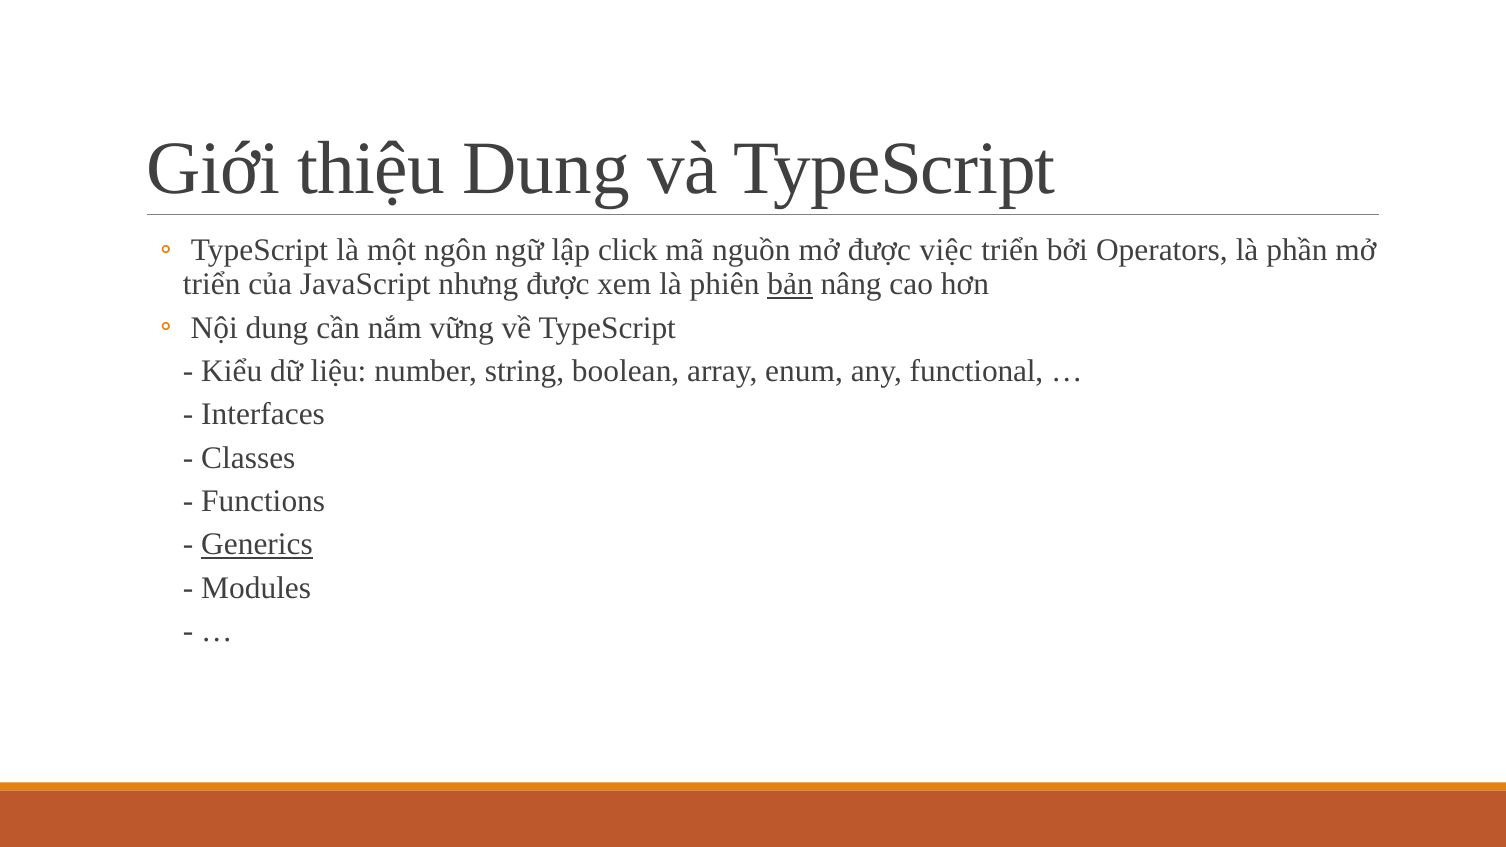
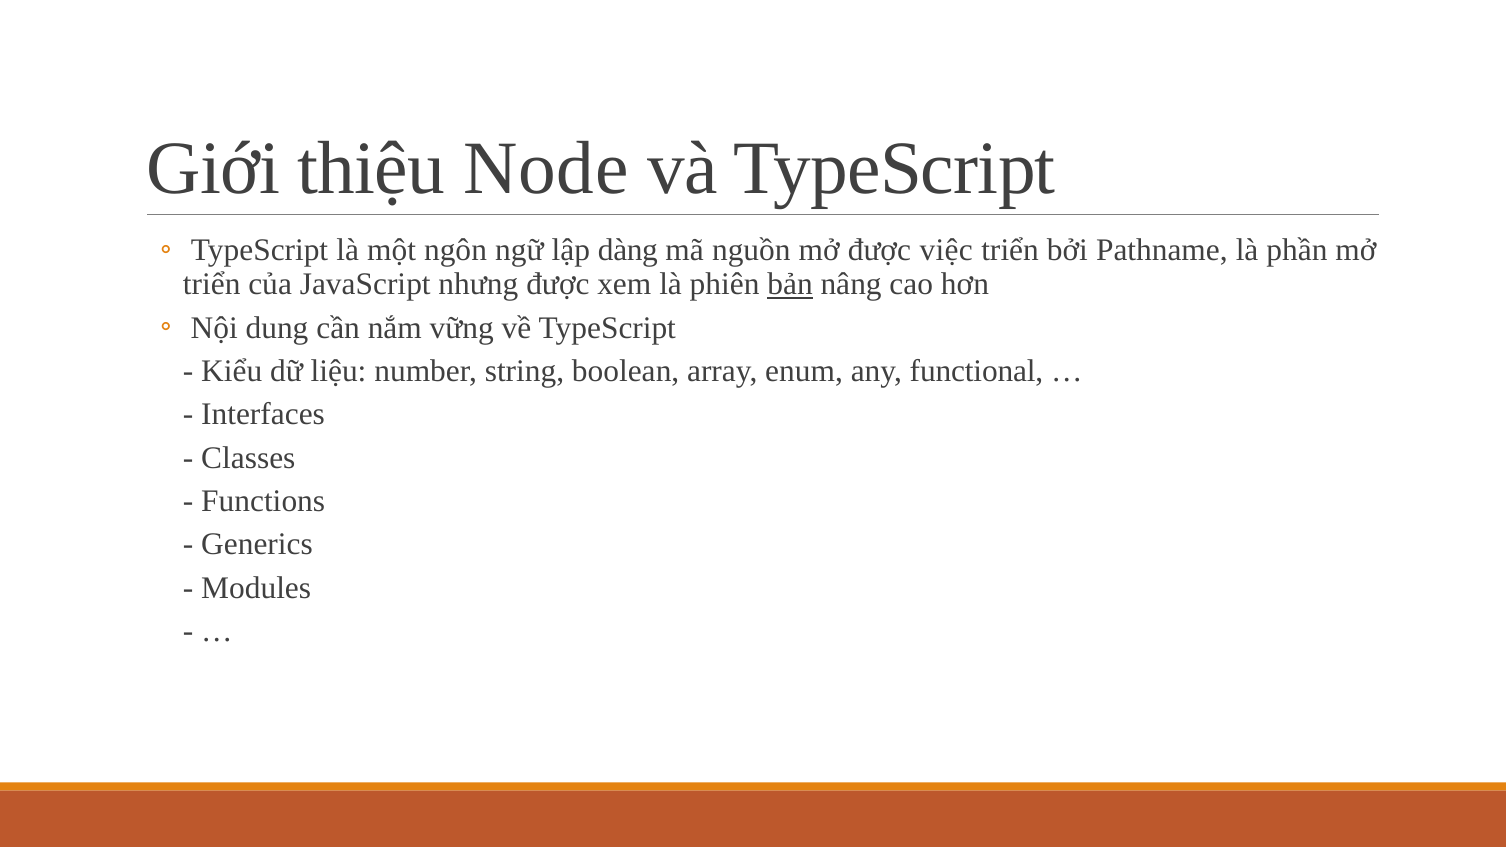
thiệu Dung: Dung -> Node
click: click -> dàng
Operators: Operators -> Pathname
Generics underline: present -> none
